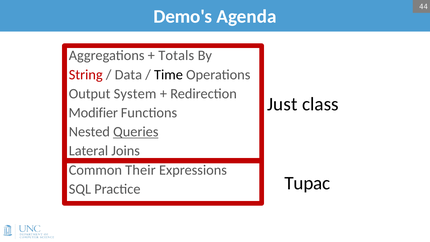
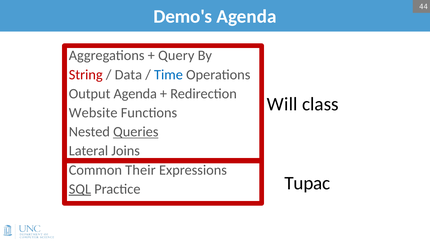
Totals: Totals -> Query
Time colour: black -> blue
Output System: System -> Agenda
Just: Just -> Will
Modifier: Modifier -> Website
SQL underline: none -> present
